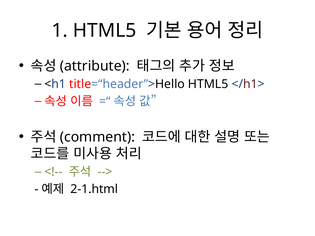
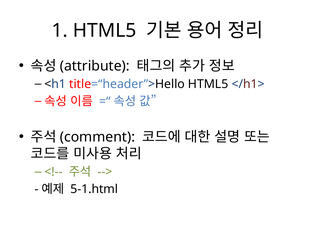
2-1.html: 2-1.html -> 5-1.html
